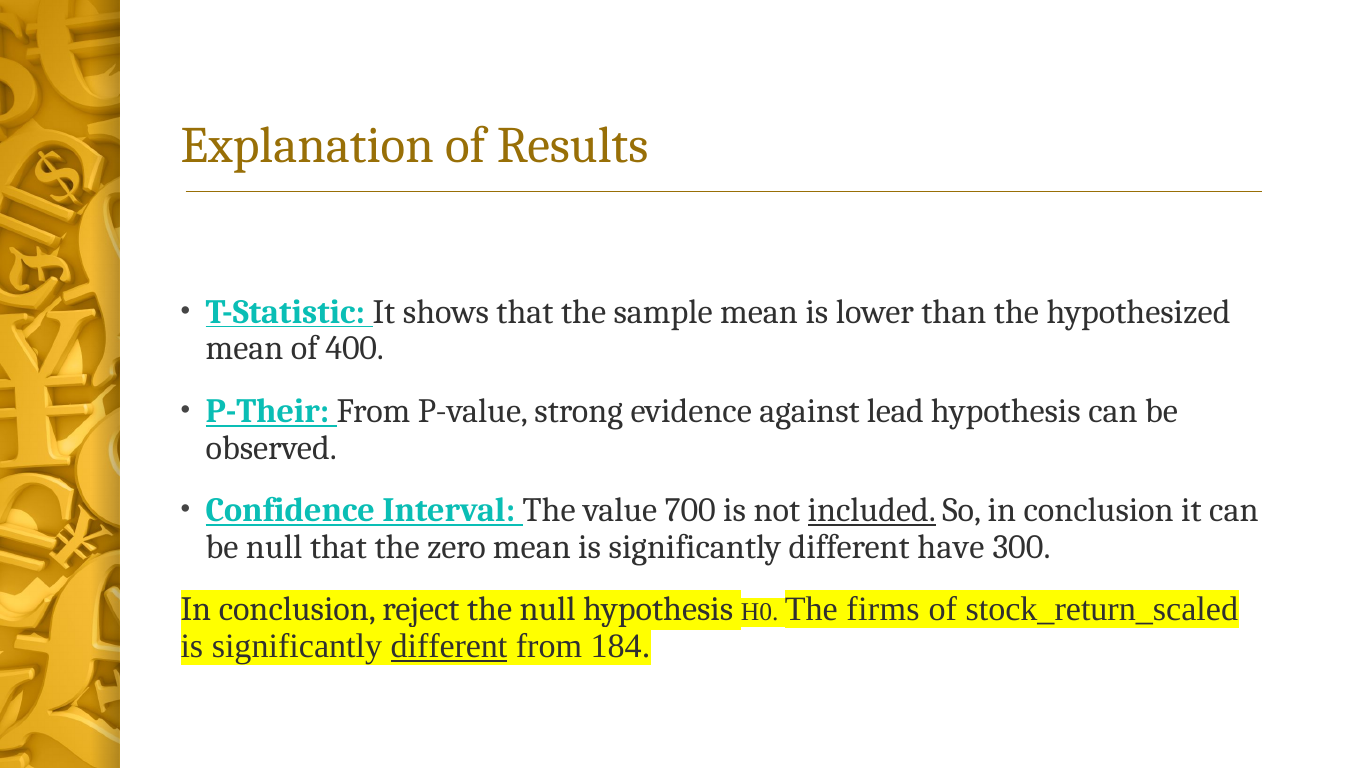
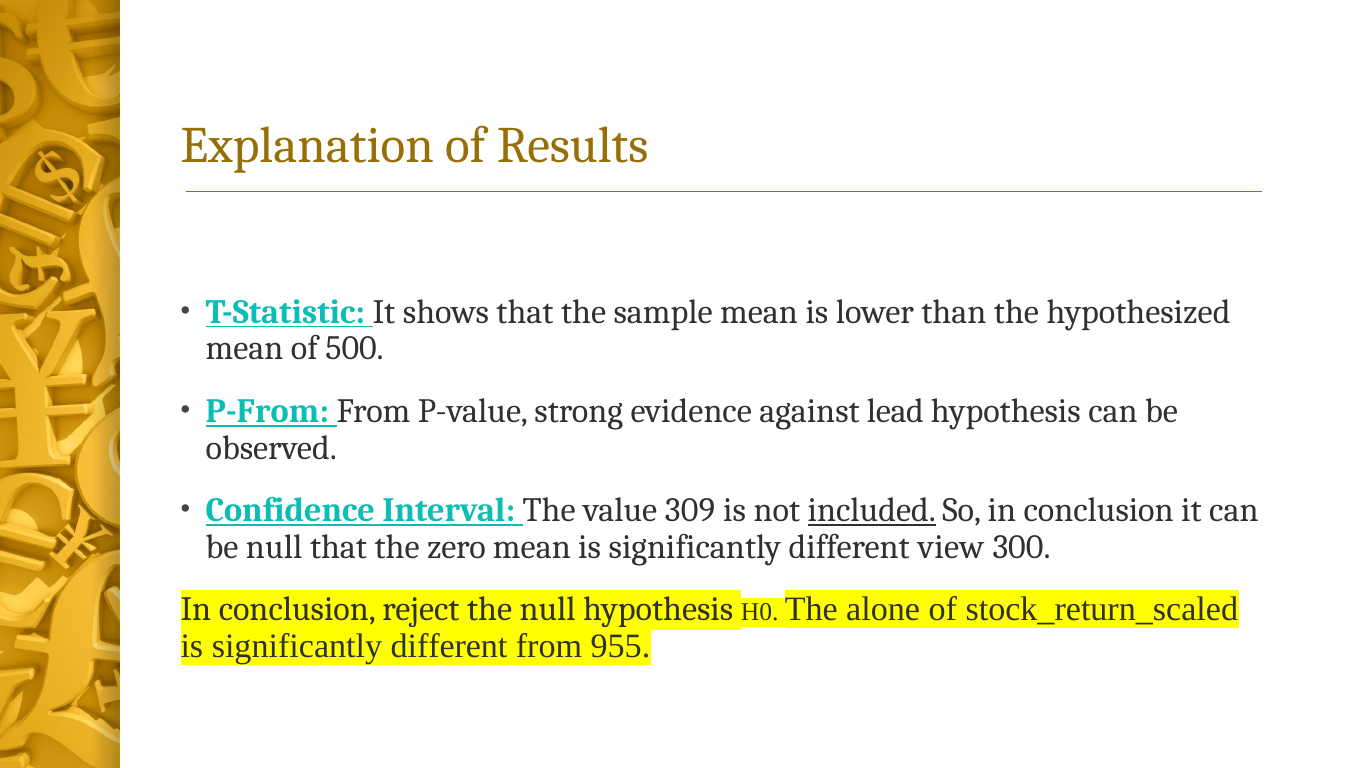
400: 400 -> 500
P-Their: P-Their -> P-From
700: 700 -> 309
have: have -> view
firms: firms -> alone
different at (449, 646) underline: present -> none
184: 184 -> 955
